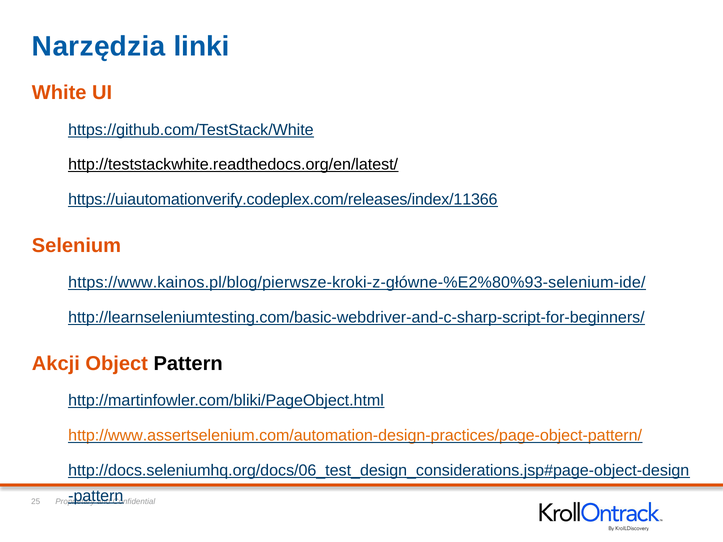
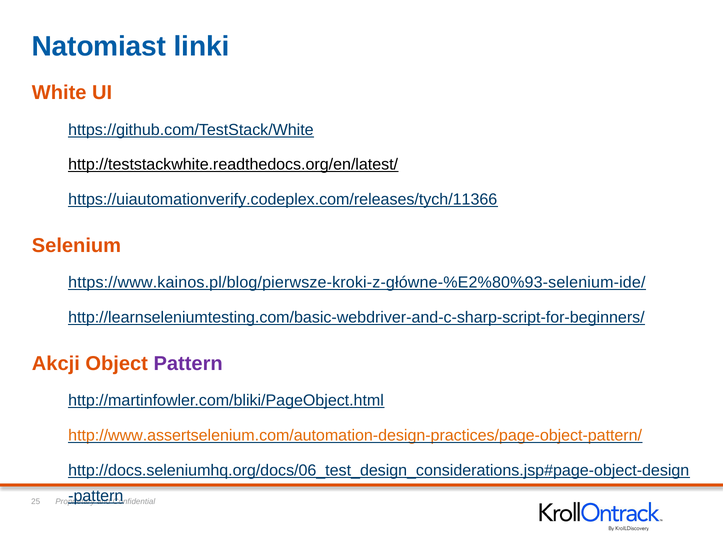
Narzędzia: Narzędzia -> Natomiast
https://uiautomationverify.codeplex.com/releases/index/11366: https://uiautomationverify.codeplex.com/releases/index/11366 -> https://uiautomationverify.codeplex.com/releases/tych/11366
Pattern at (188, 364) colour: black -> purple
